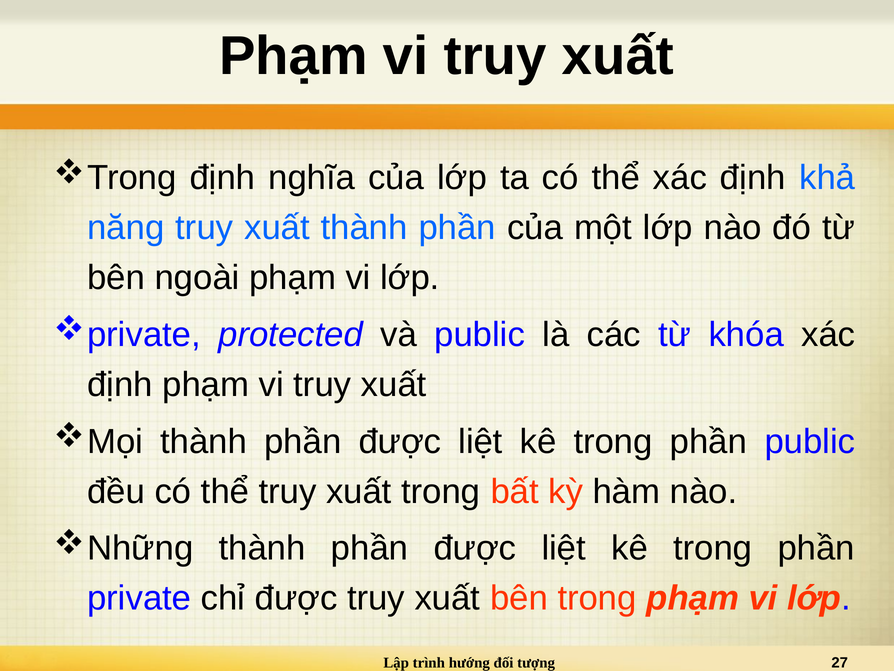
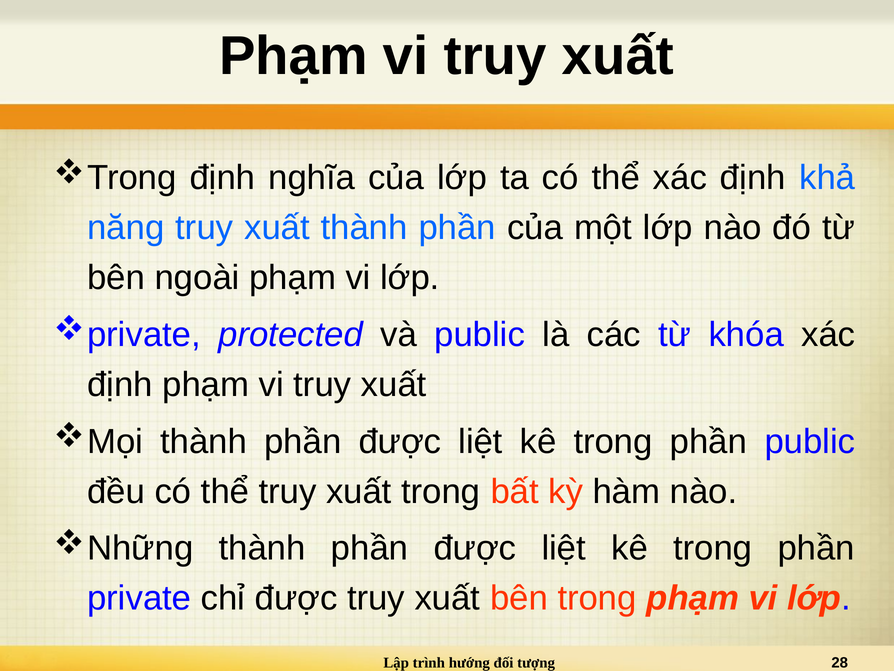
27: 27 -> 28
